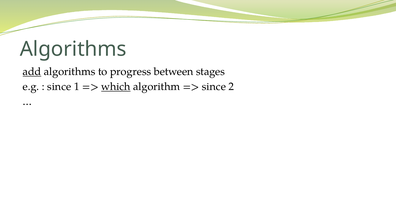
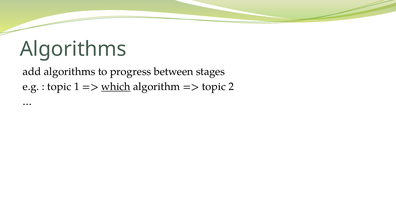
add underline: present -> none
since at (59, 87): since -> topic
since at (214, 87): since -> topic
